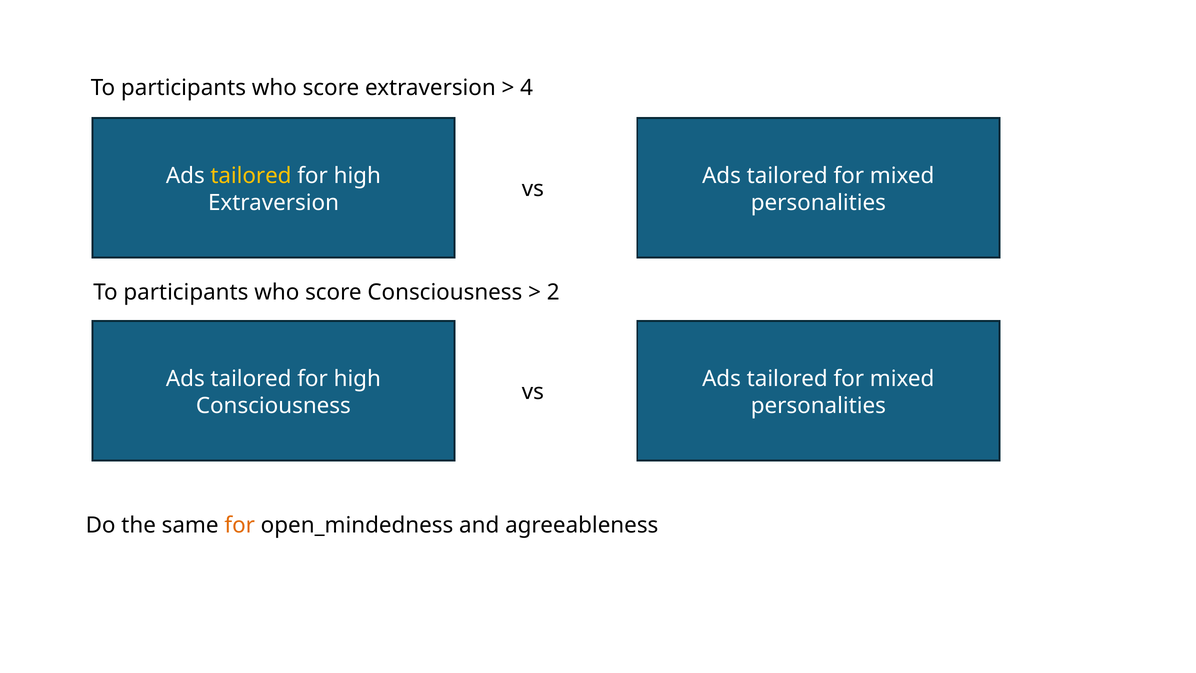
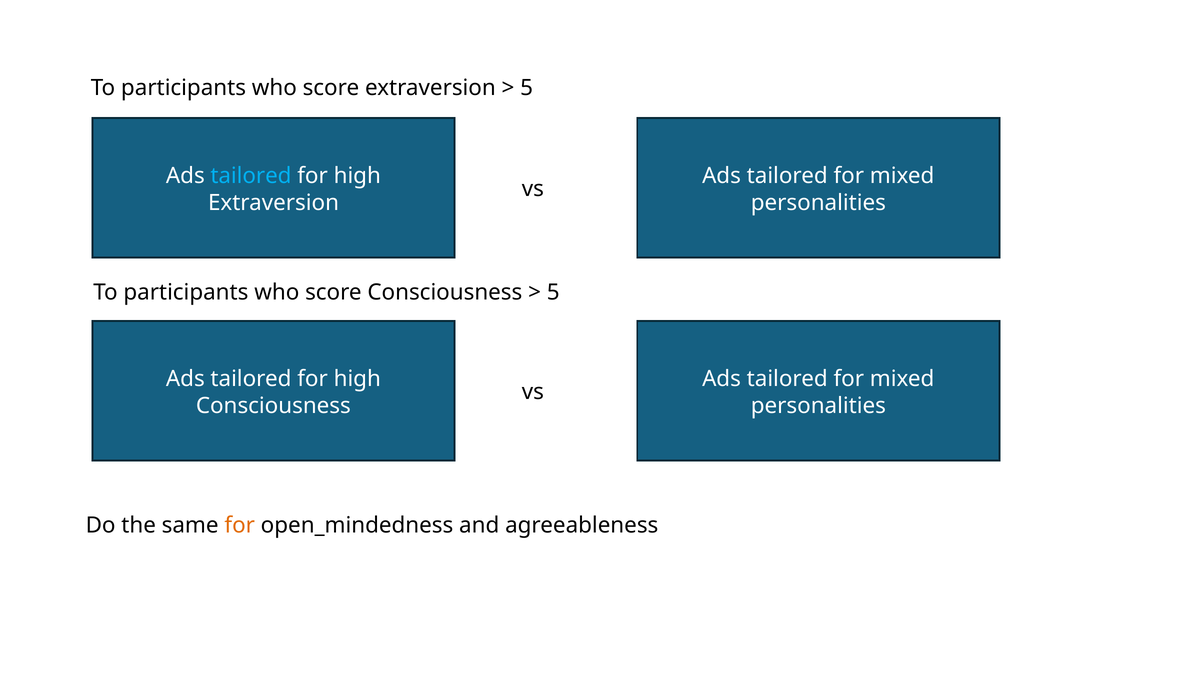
4 at (527, 88): 4 -> 5
tailored at (251, 176) colour: yellow -> light blue
2 at (553, 292): 2 -> 5
